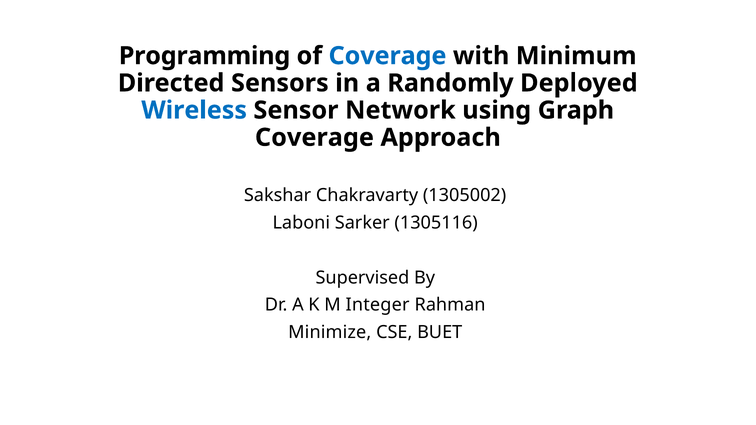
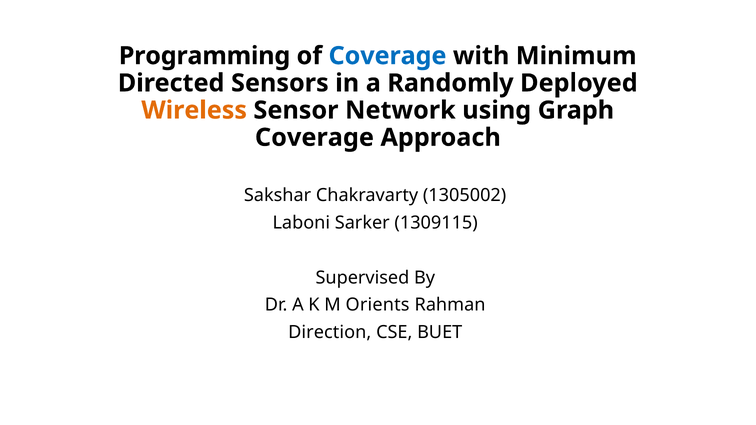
Wireless colour: blue -> orange
1305116: 1305116 -> 1309115
Integer: Integer -> Orients
Minimize: Minimize -> Direction
